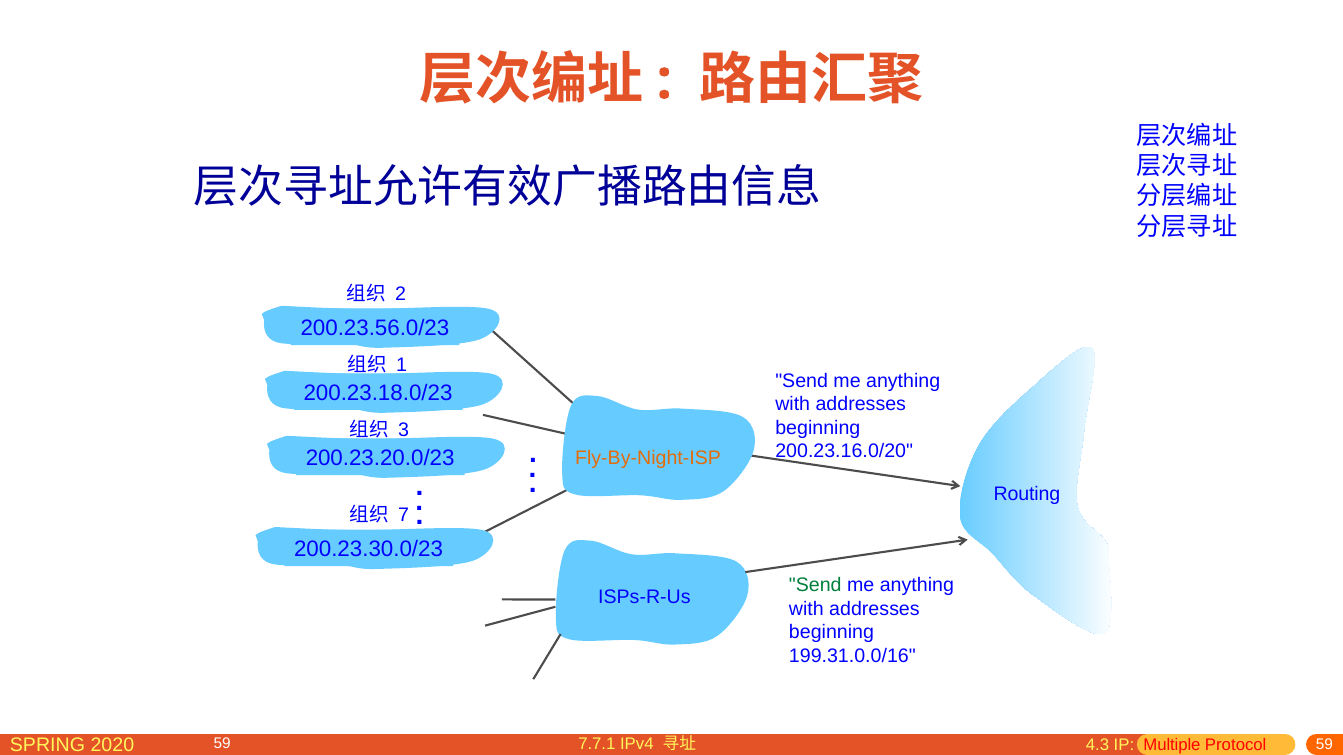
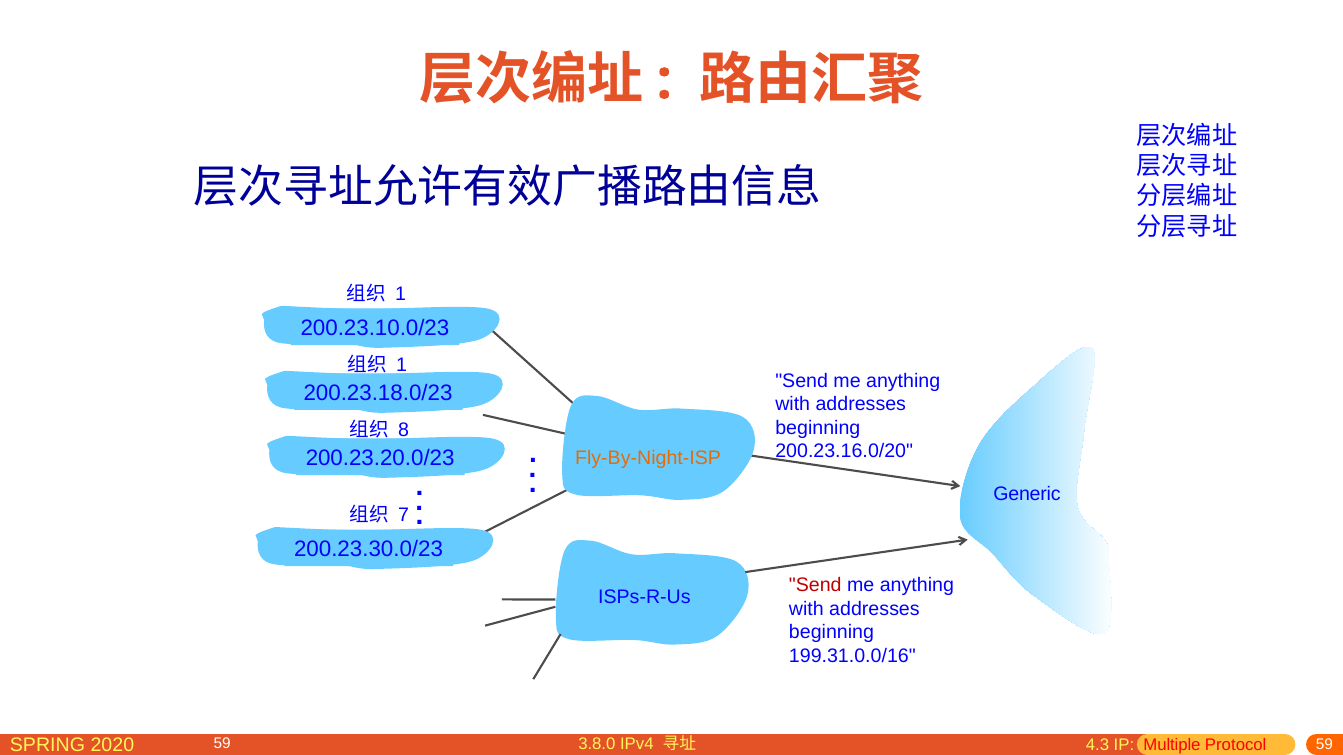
2 at (400, 294): 2 -> 1
200.23.56.0/23: 200.23.56.0/23 -> 200.23.10.0/23
3: 3 -> 8
Routing: Routing -> Generic
Send at (815, 586) colour: green -> red
7.7.1: 7.7.1 -> 3.8.0
